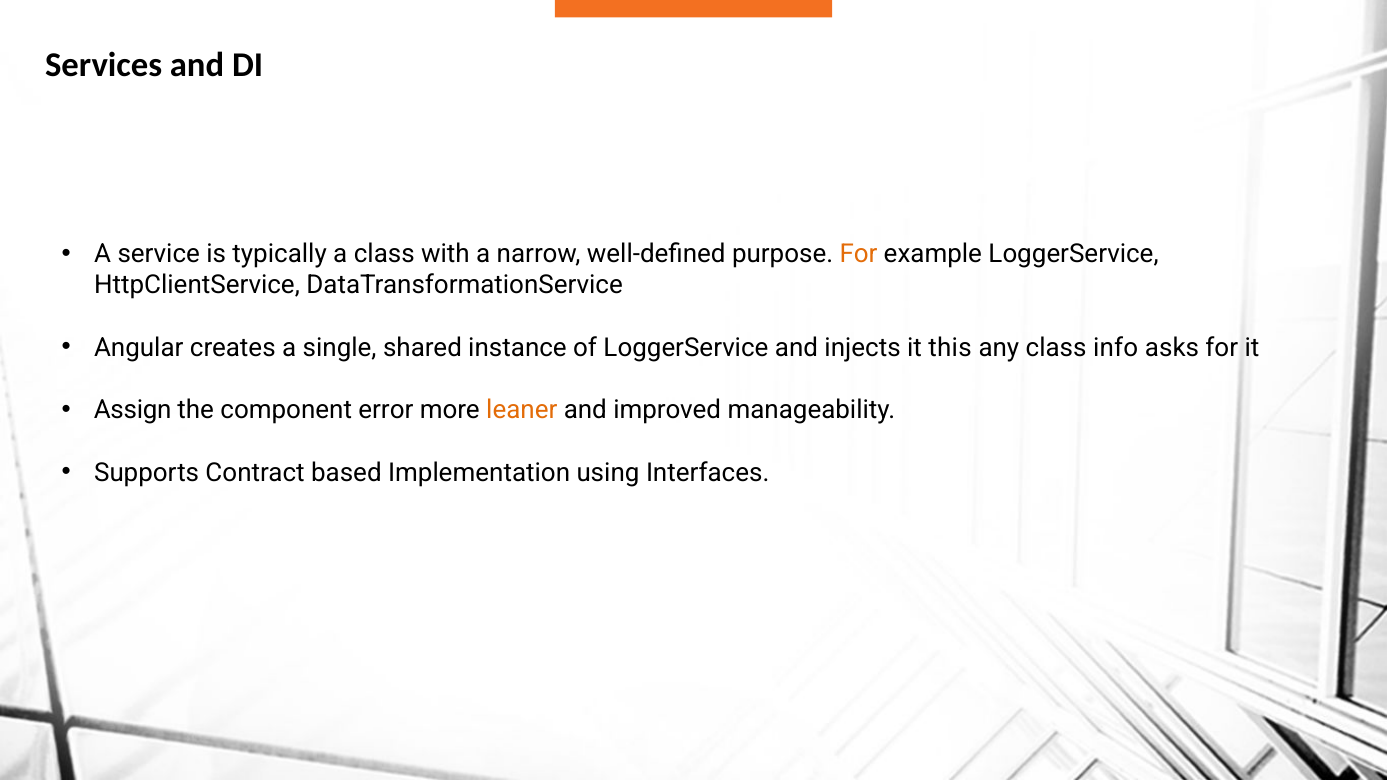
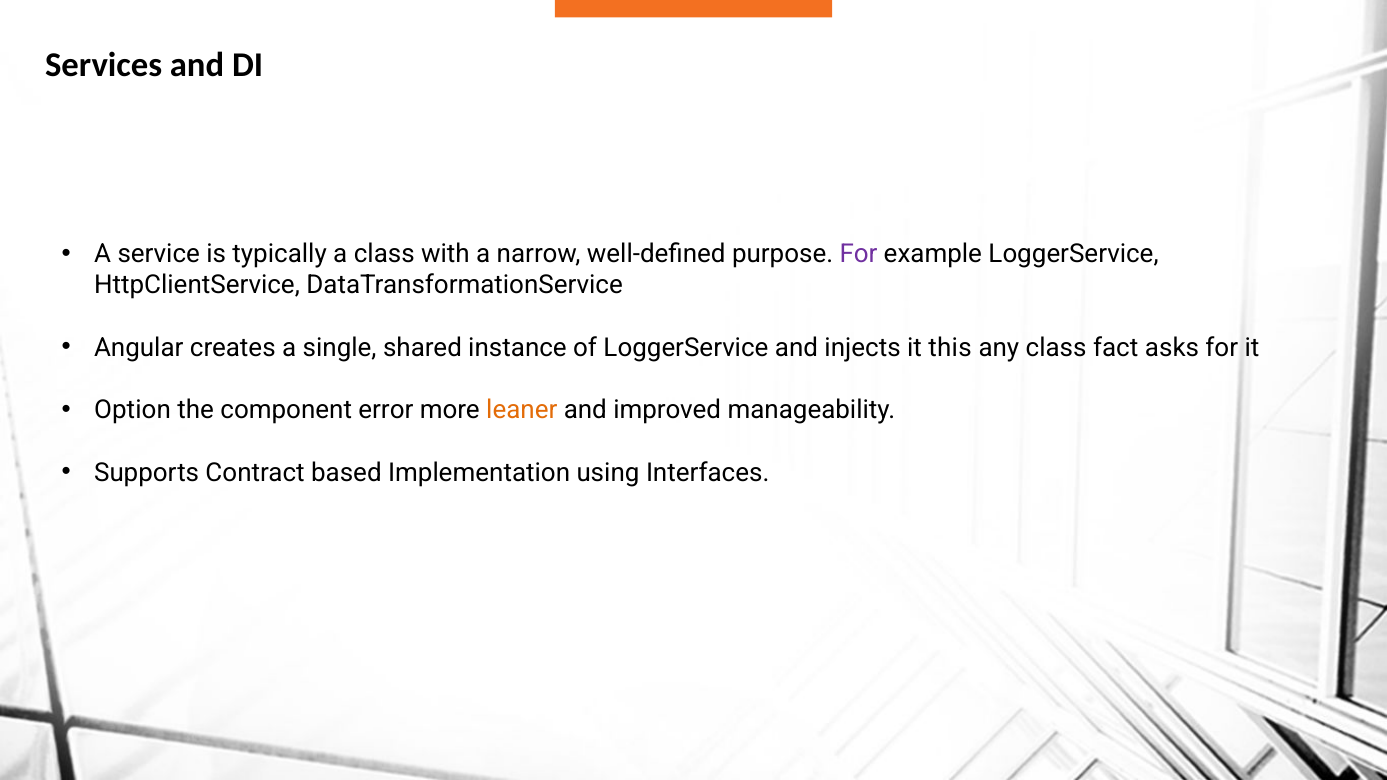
For at (858, 254) colour: orange -> purple
info: info -> fact
Assign: Assign -> Option
